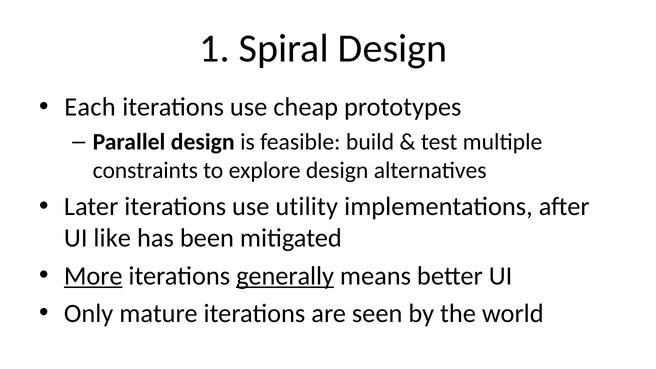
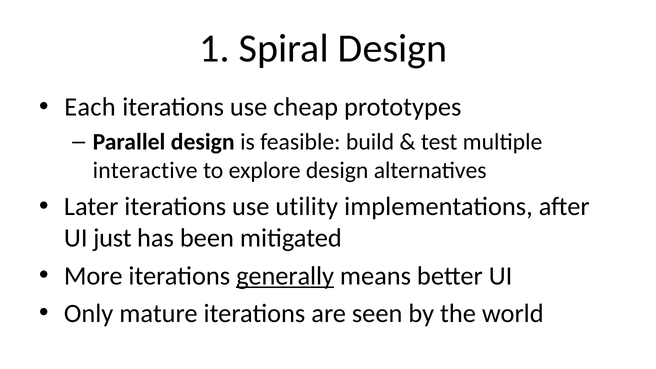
constraints: constraints -> interactive
like: like -> just
More underline: present -> none
